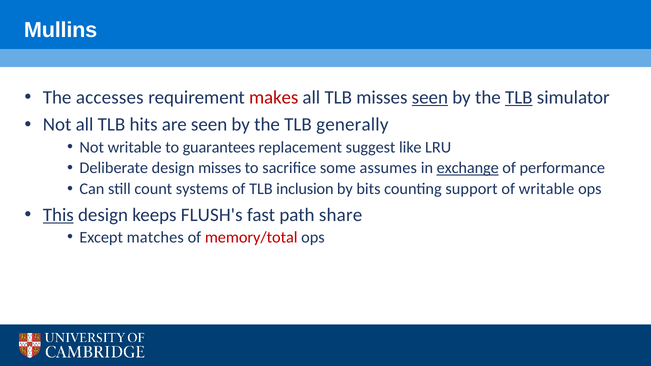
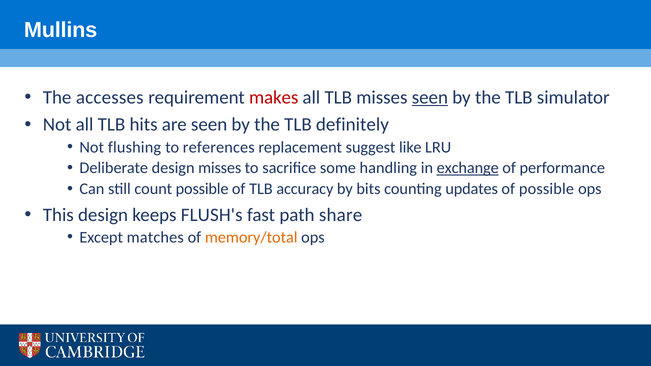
TLB at (519, 97) underline: present -> none
generally: generally -> definitely
Not writable: writable -> flushing
guarantees: guarantees -> references
assumes: assumes -> handling
count systems: systems -> possible
inclusion: inclusion -> accuracy
support: support -> updates
of writable: writable -> possible
This underline: present -> none
memory/total colour: red -> orange
